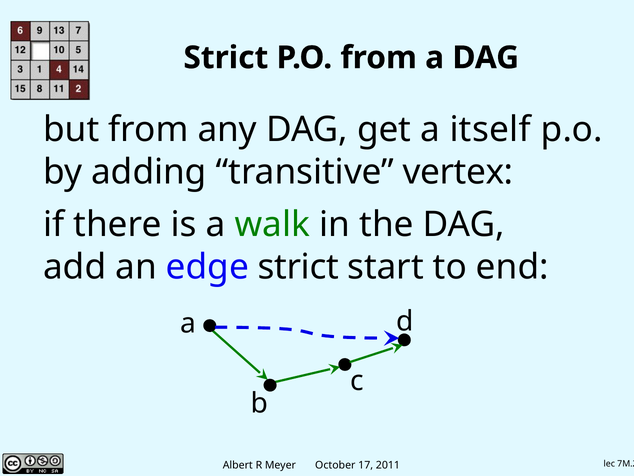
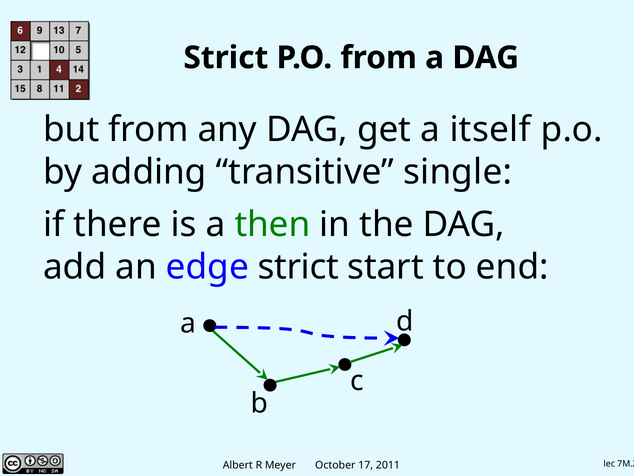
vertex: vertex -> single
walk: walk -> then
